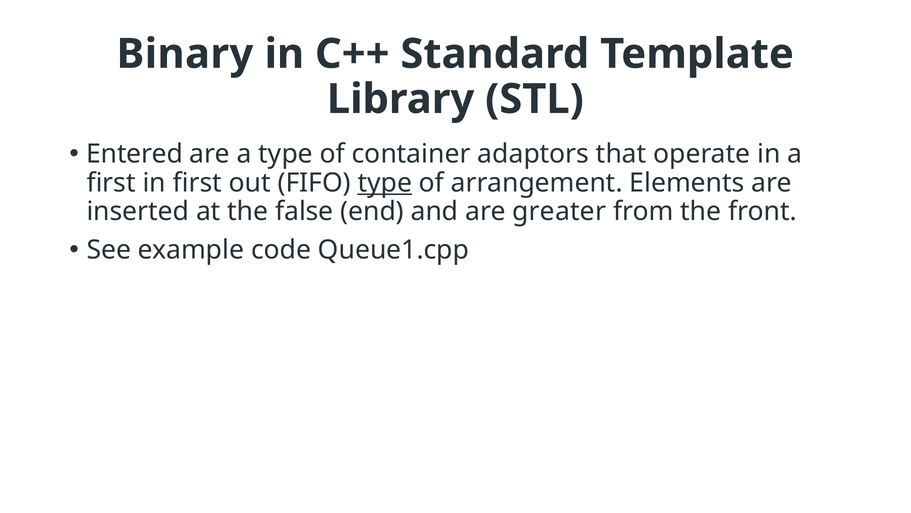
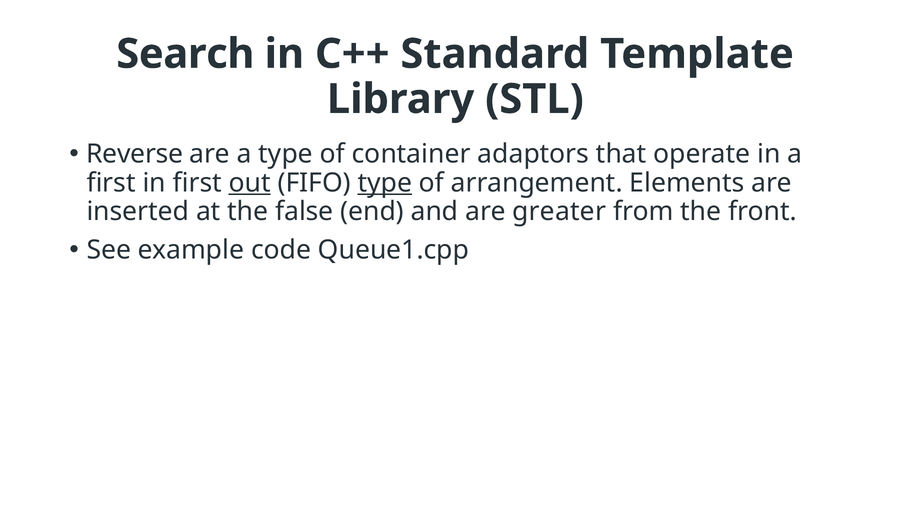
Binary: Binary -> Search
Entered: Entered -> Reverse
out underline: none -> present
